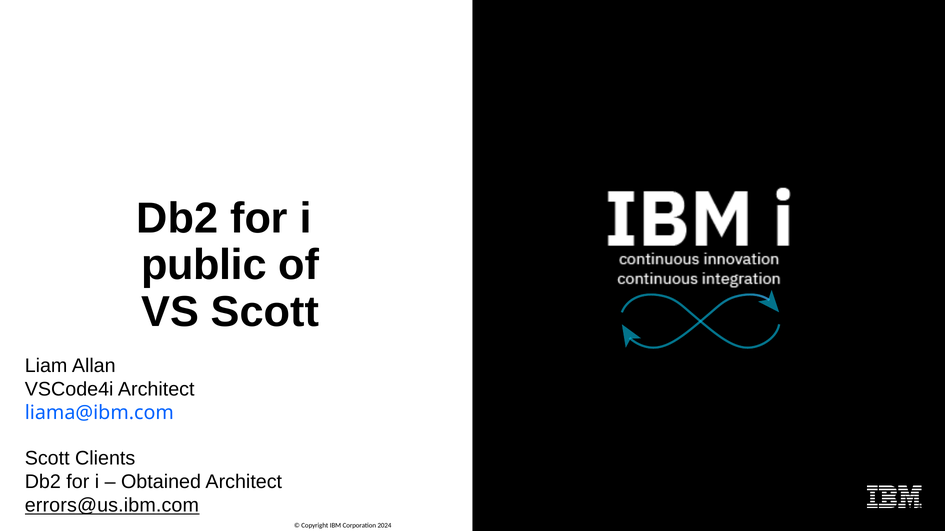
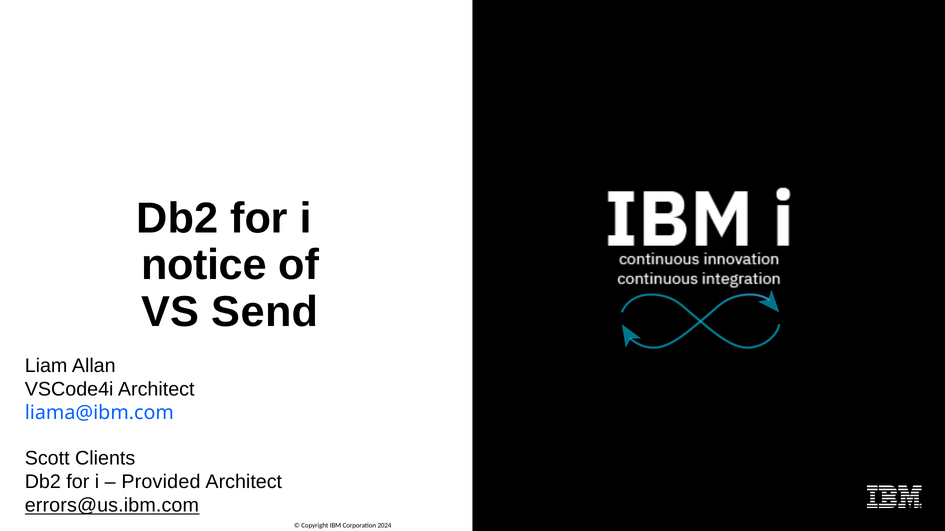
public: public -> notice
VS Scott: Scott -> Send
Obtained: Obtained -> Provided
